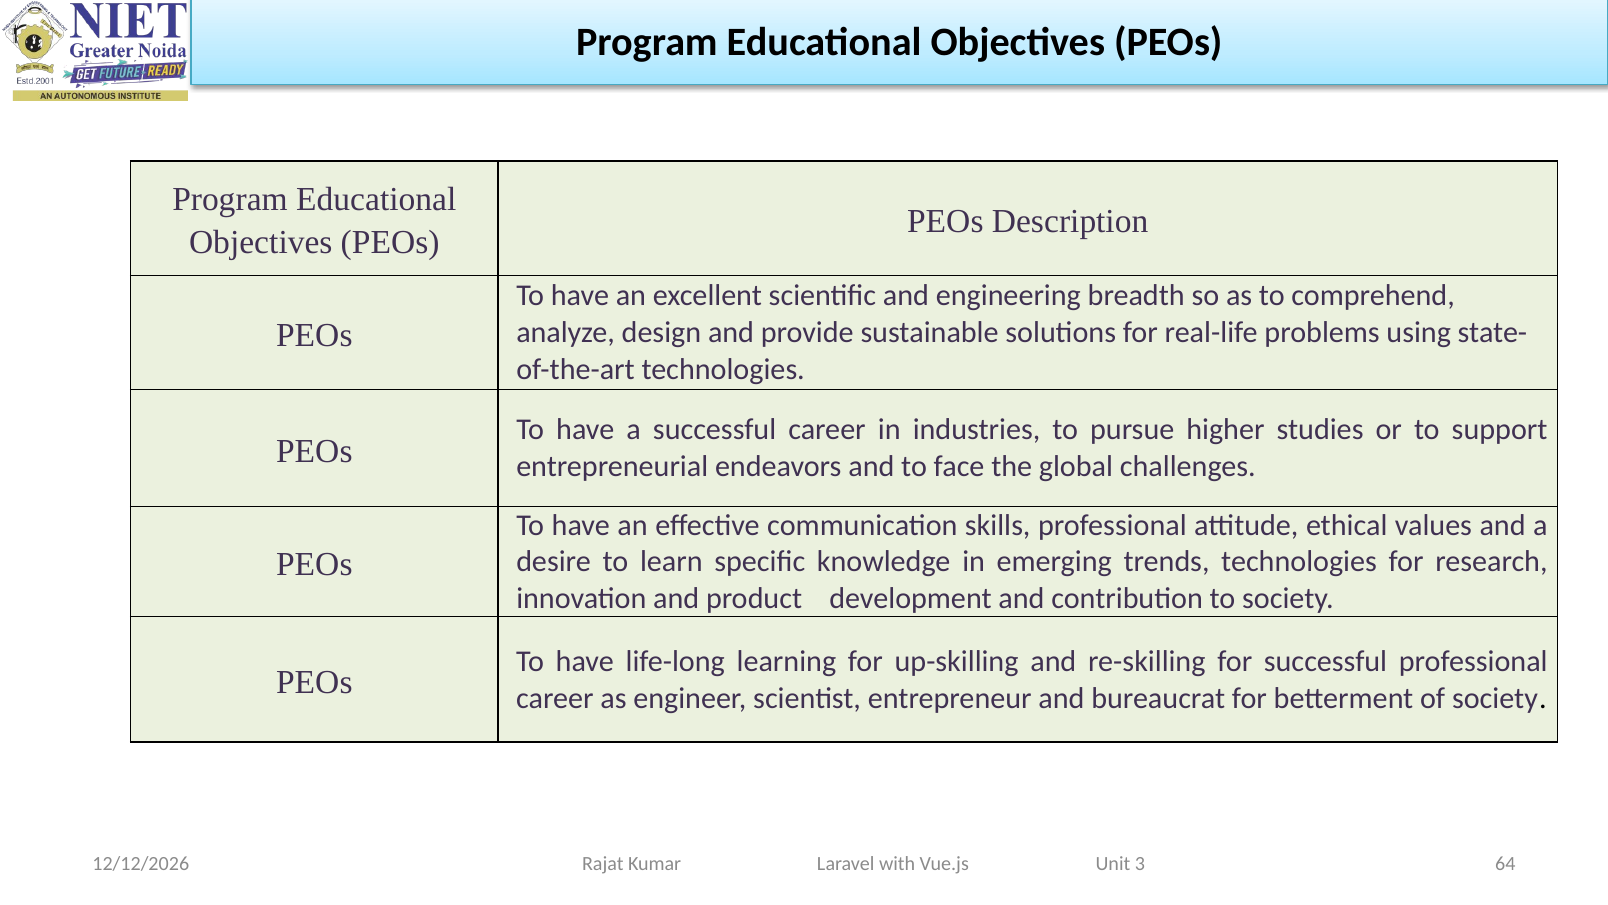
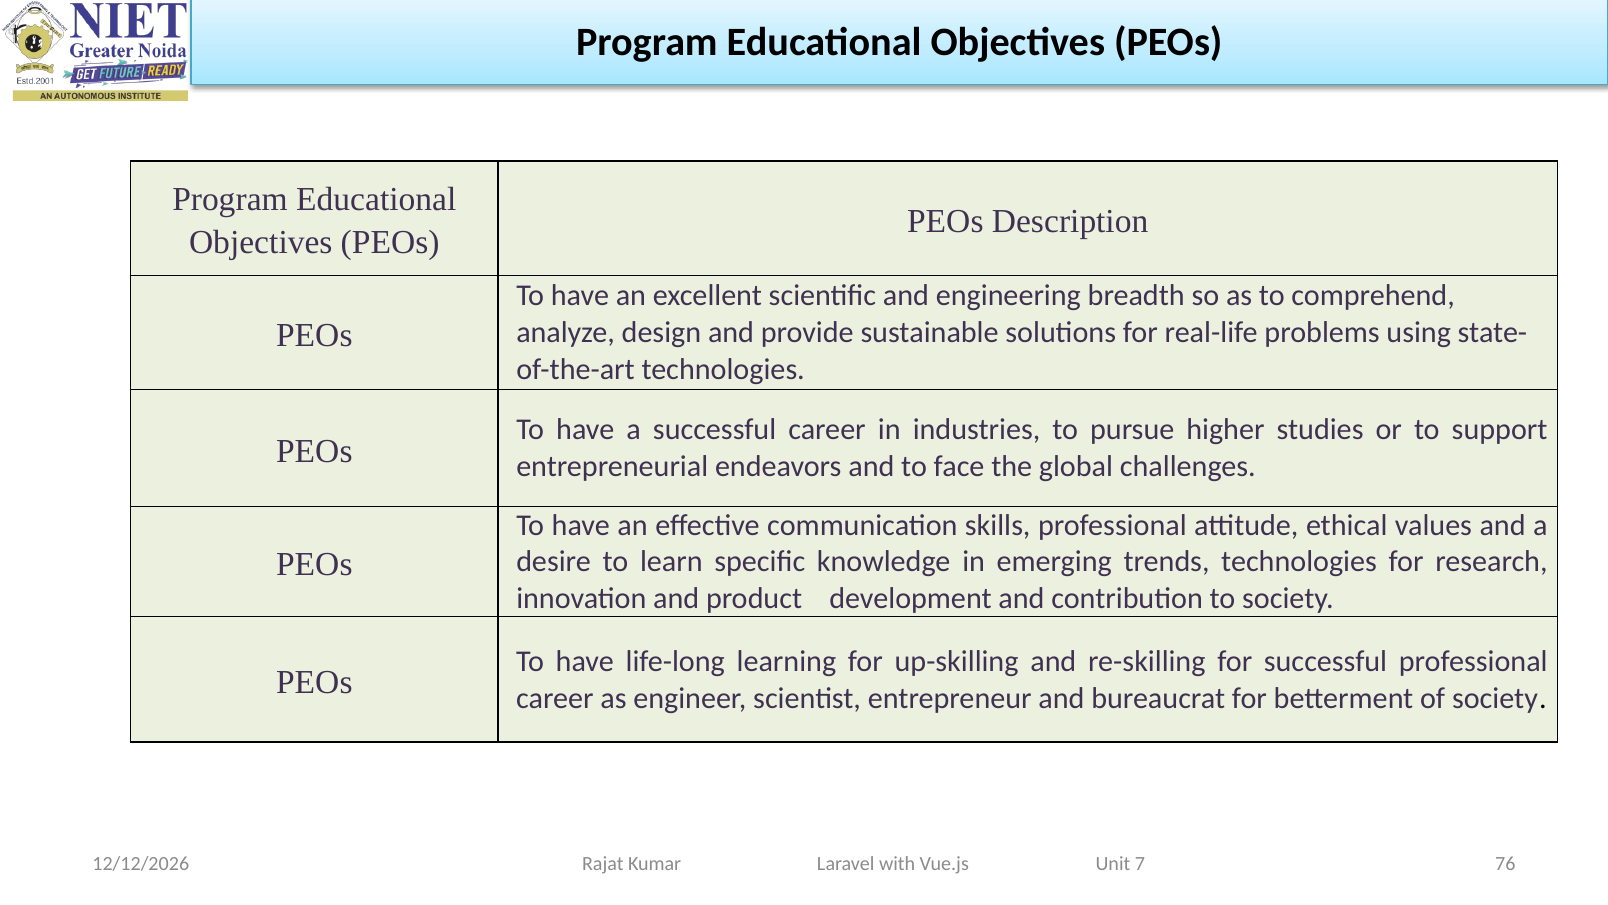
64: 64 -> 76
3: 3 -> 7
